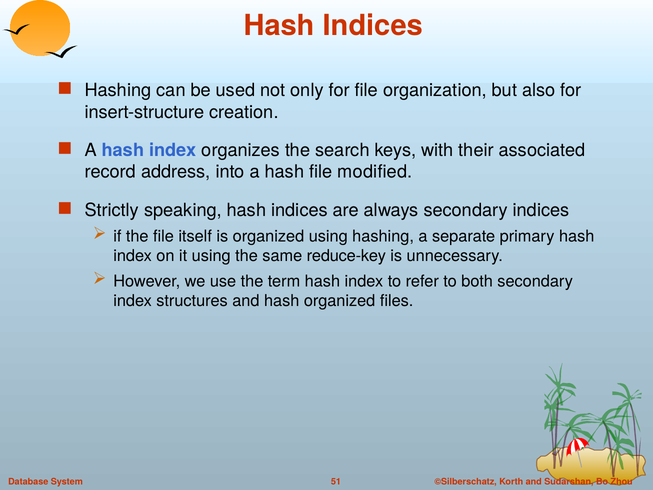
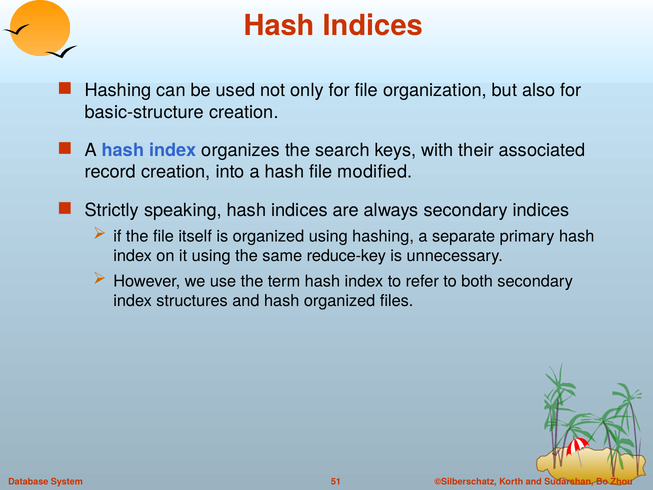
insert-structure: insert-structure -> basic-structure
record address: address -> creation
